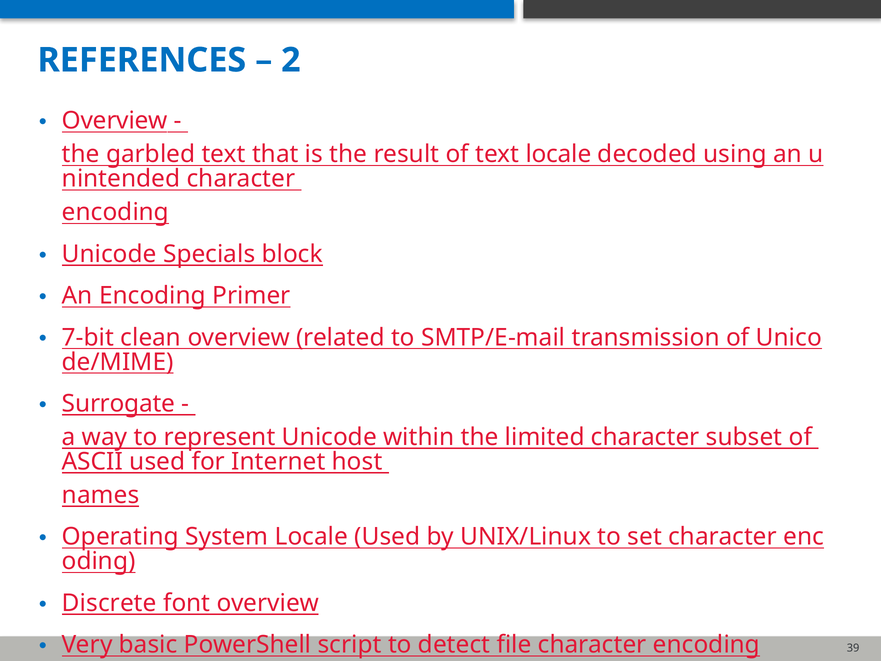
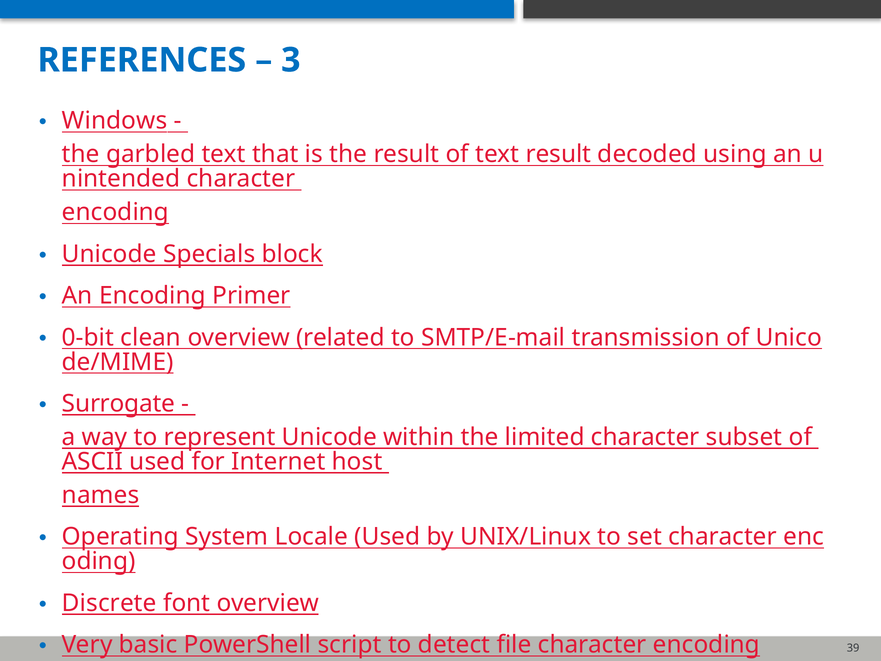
2: 2 -> 3
Overview at (115, 121): Overview -> Windows
text locale: locale -> result
7-bit at (88, 337): 7-bit -> 0-bit
